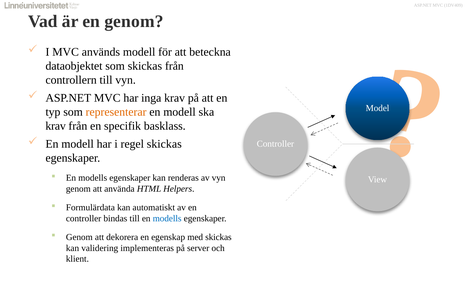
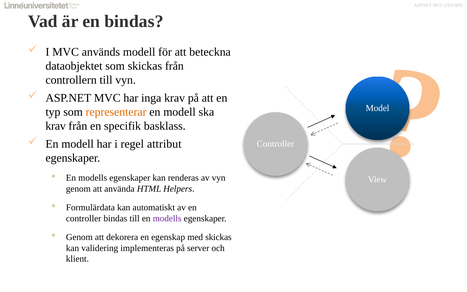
en genom: genom -> bindas
regel skickas: skickas -> attribut
modells at (167, 218) colour: blue -> purple
